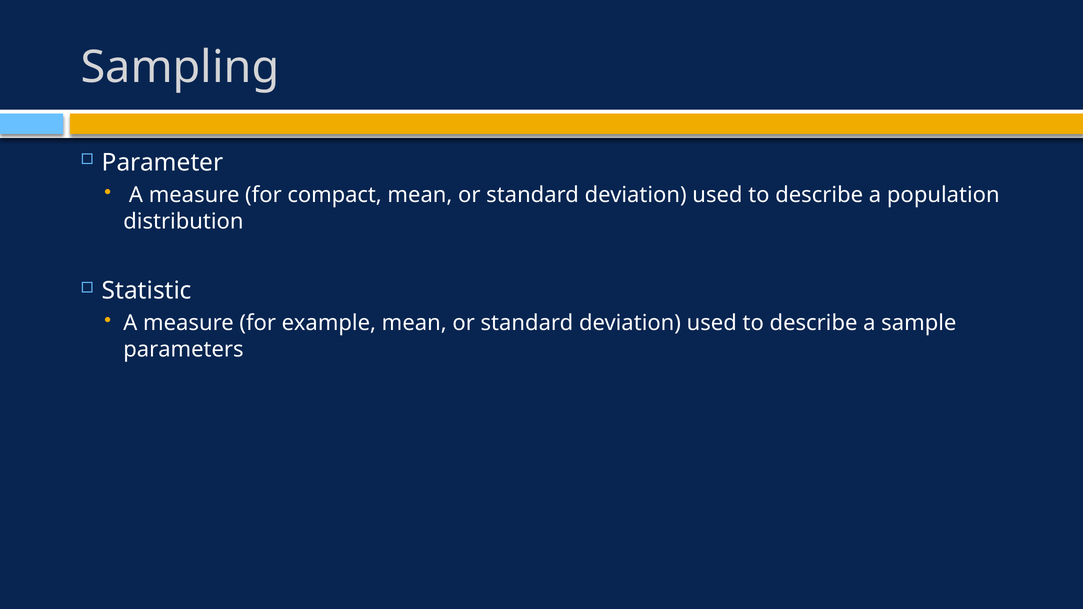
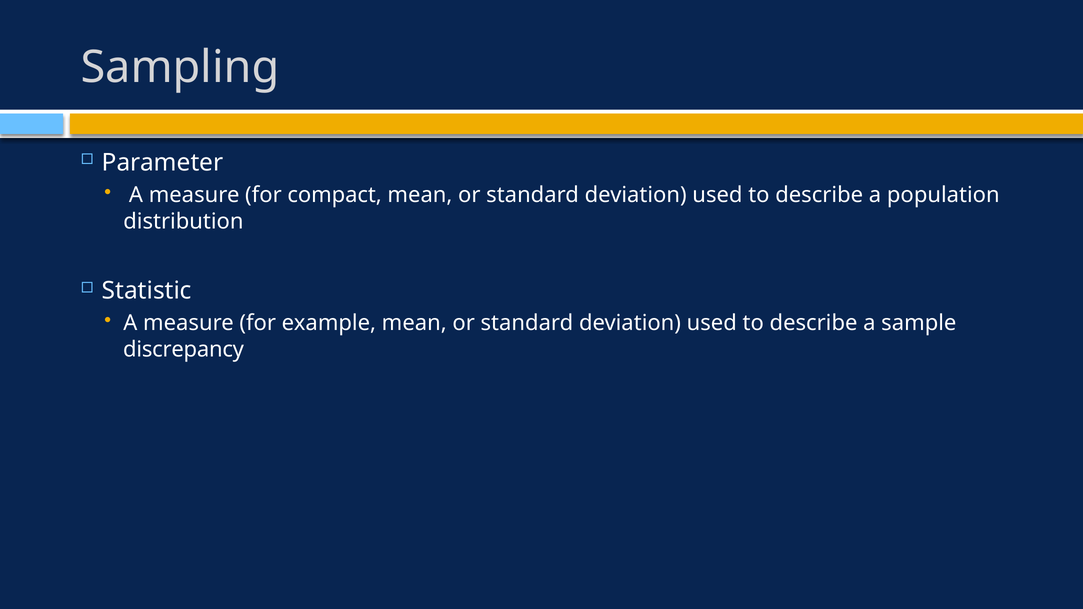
parameters: parameters -> discrepancy
